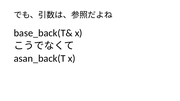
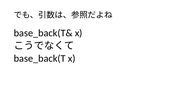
asan_back(T: asan_back(T -> base_back(T
